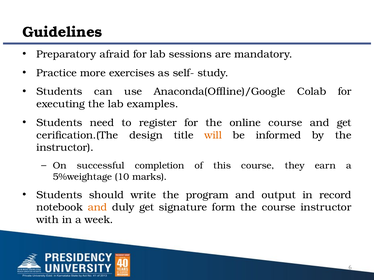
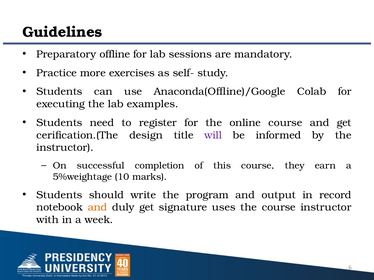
afraid: afraid -> offline
will colour: orange -> purple
form: form -> uses
